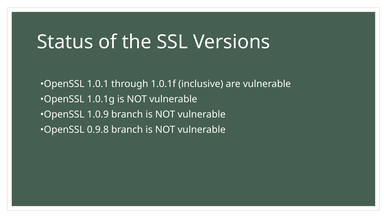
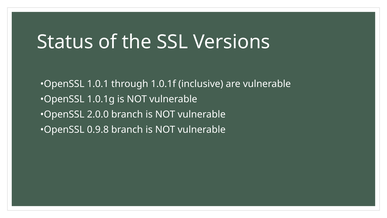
1.0.9: 1.0.9 -> 2.0.0
